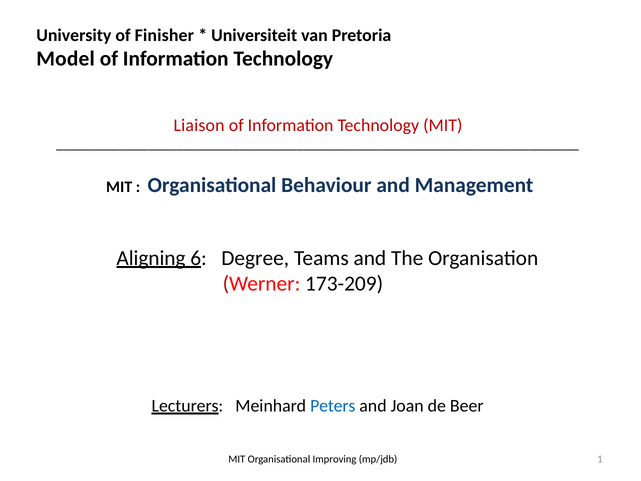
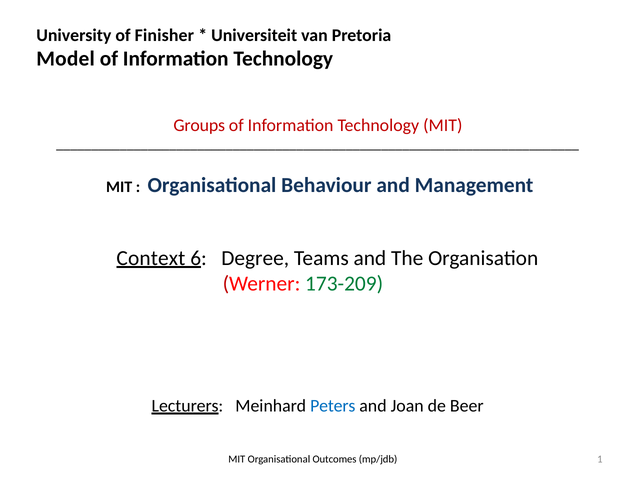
Liaison: Liaison -> Groups
Aligning: Aligning -> Context
173-209 colour: black -> green
Improving: Improving -> Outcomes
